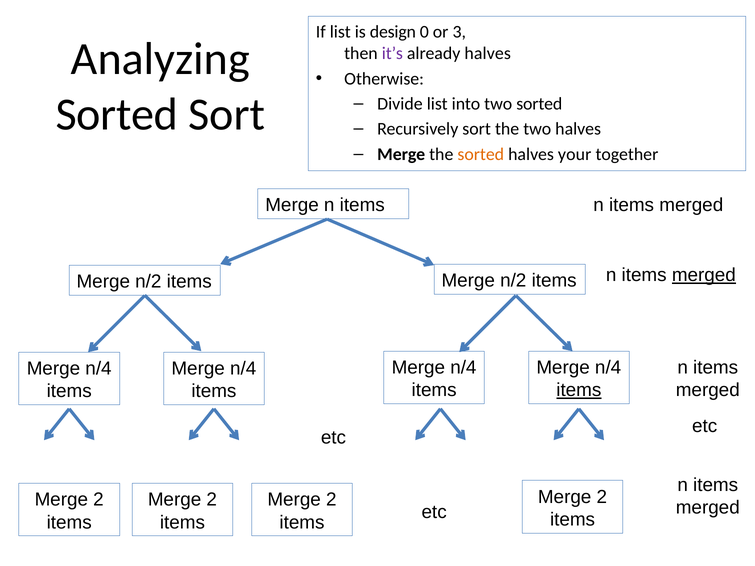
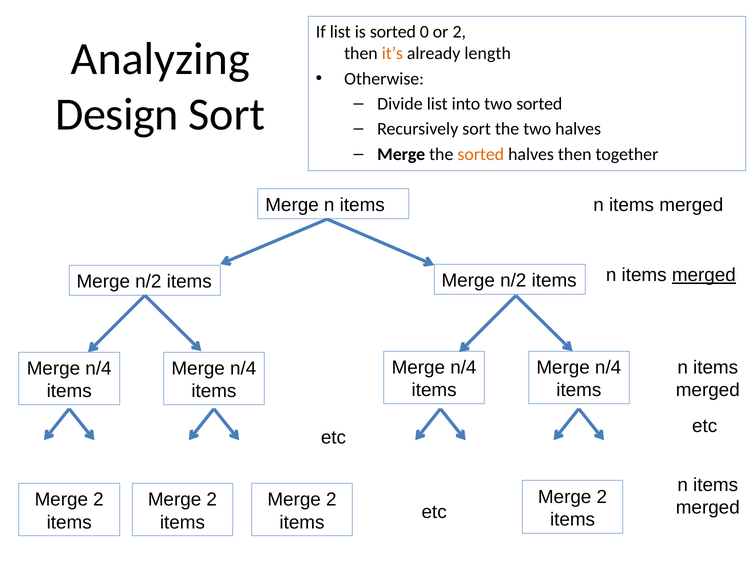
is design: design -> sorted
or 3: 3 -> 2
it’s colour: purple -> orange
already halves: halves -> length
Sorted at (117, 115): Sorted -> Design
halves your: your -> then
items at (579, 390) underline: present -> none
